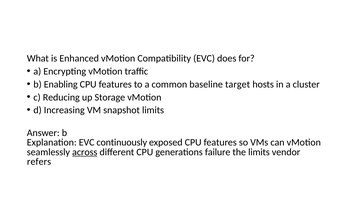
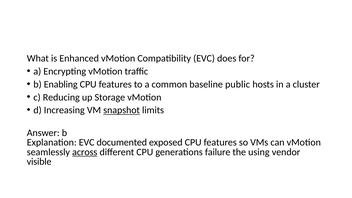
target: target -> public
snapshot underline: none -> present
continuously: continuously -> documented
the limits: limits -> using
refers: refers -> visible
